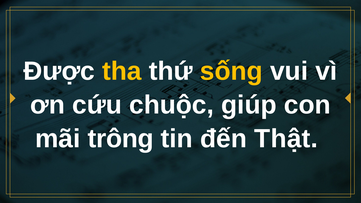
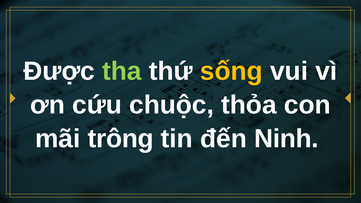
tha colour: yellow -> light green
giúp: giúp -> thỏa
Thật: Thật -> Ninh
